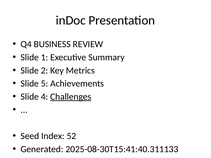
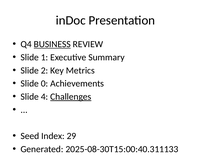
BUSINESS underline: none -> present
5: 5 -> 0
52: 52 -> 29
2025-08-30T15:41:40.311133: 2025-08-30T15:41:40.311133 -> 2025-08-30T15:00:40.311133
